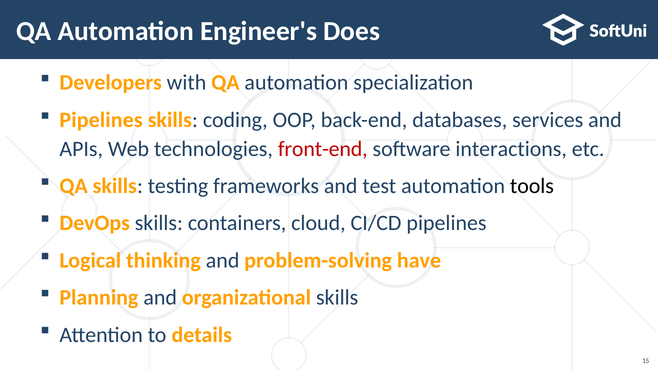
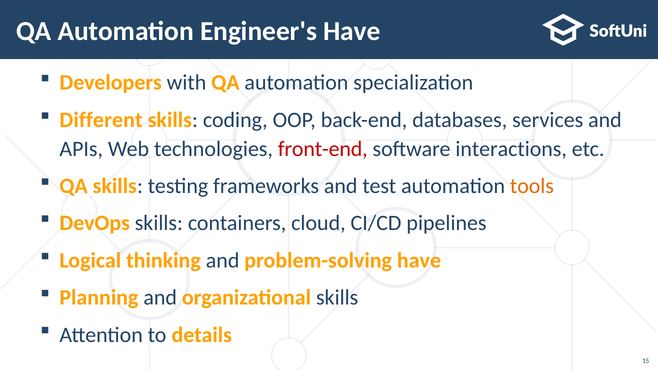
Engineer's Does: Does -> Have
Pipelines at (101, 120): Pipelines -> Different
tools colour: black -> orange
